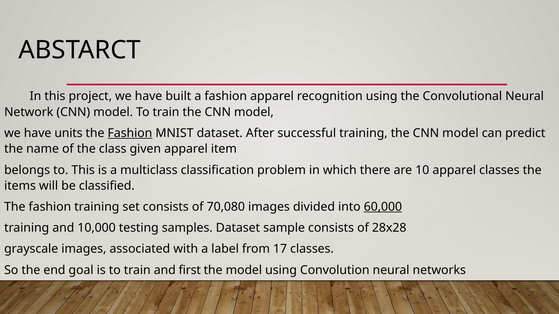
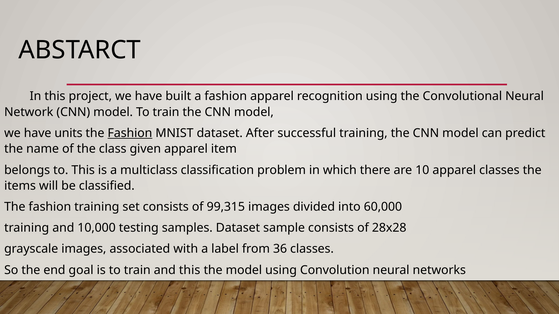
70,080: 70,080 -> 99,315
60,000 underline: present -> none
17: 17 -> 36
and first: first -> this
